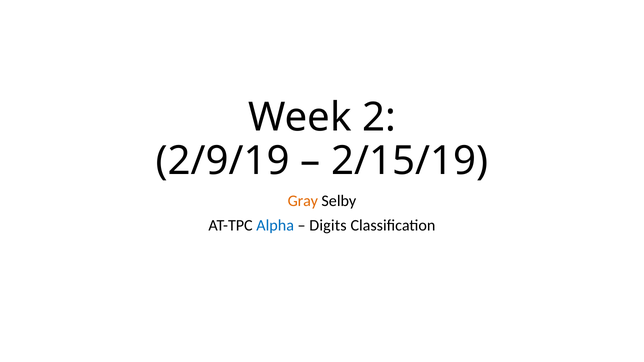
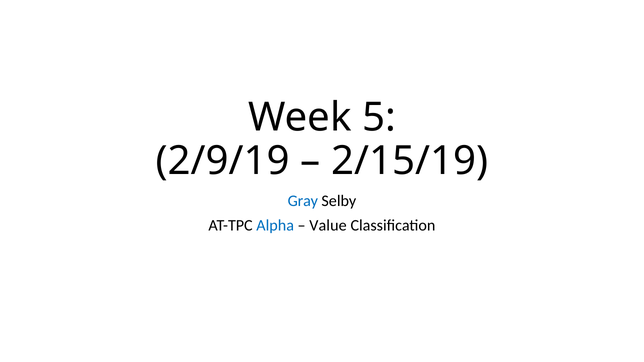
2: 2 -> 5
Gray colour: orange -> blue
Digits: Digits -> Value
